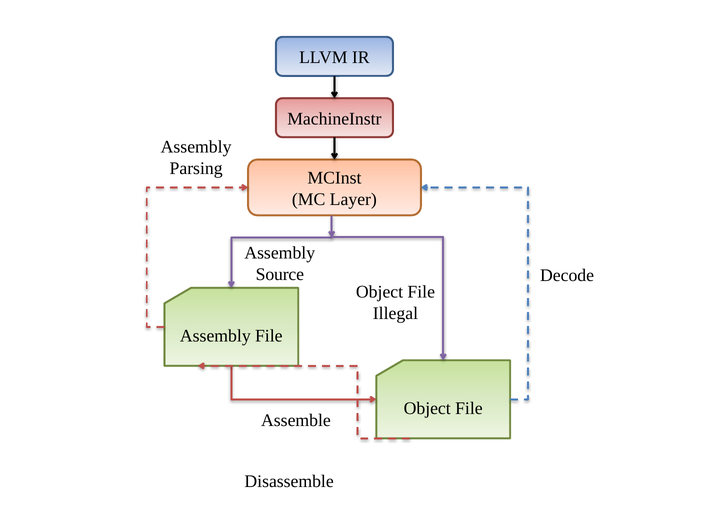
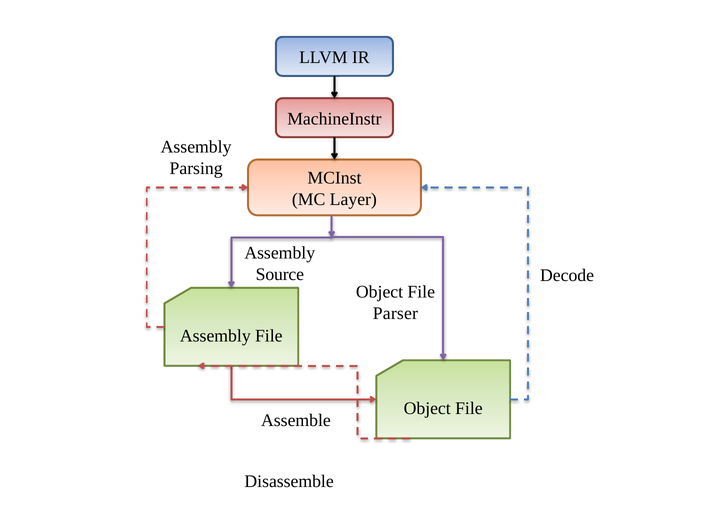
Illegal: Illegal -> Parser
